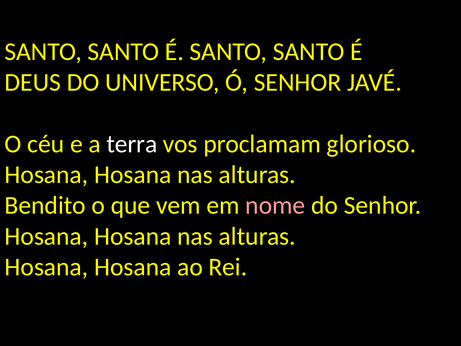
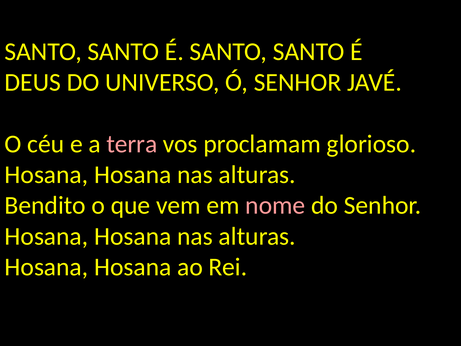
terra colour: white -> pink
